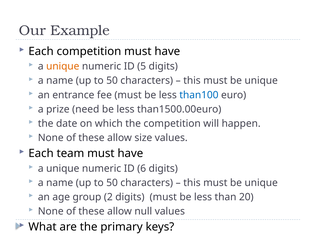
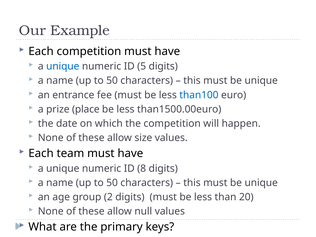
unique at (63, 66) colour: orange -> blue
need: need -> place
6: 6 -> 8
